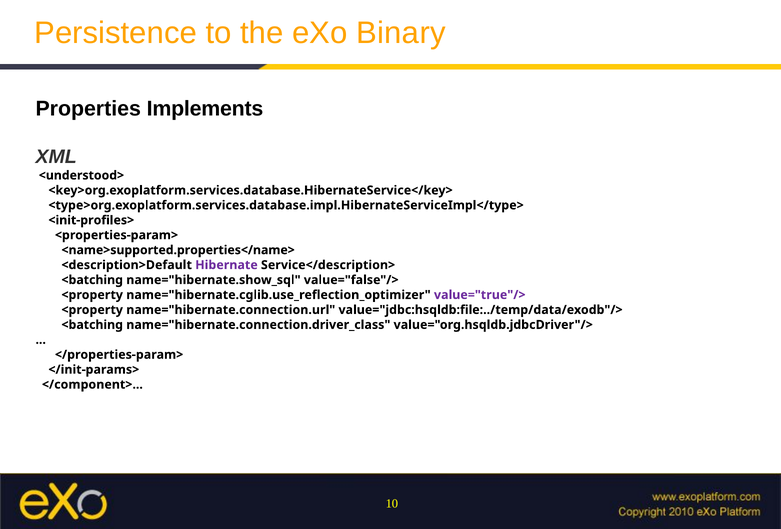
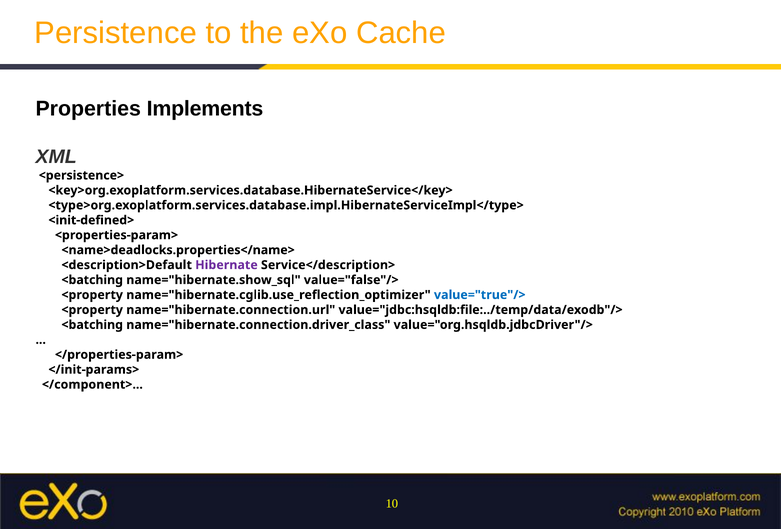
Binary: Binary -> Cache
<understood>: <understood> -> <persistence>
<init-profiles>: <init-profiles> -> <init-defined>
<name>supported.properties</name>: <name>supported.properties</name> -> <name>deadlocks.properties</name>
value="true"/> colour: purple -> blue
